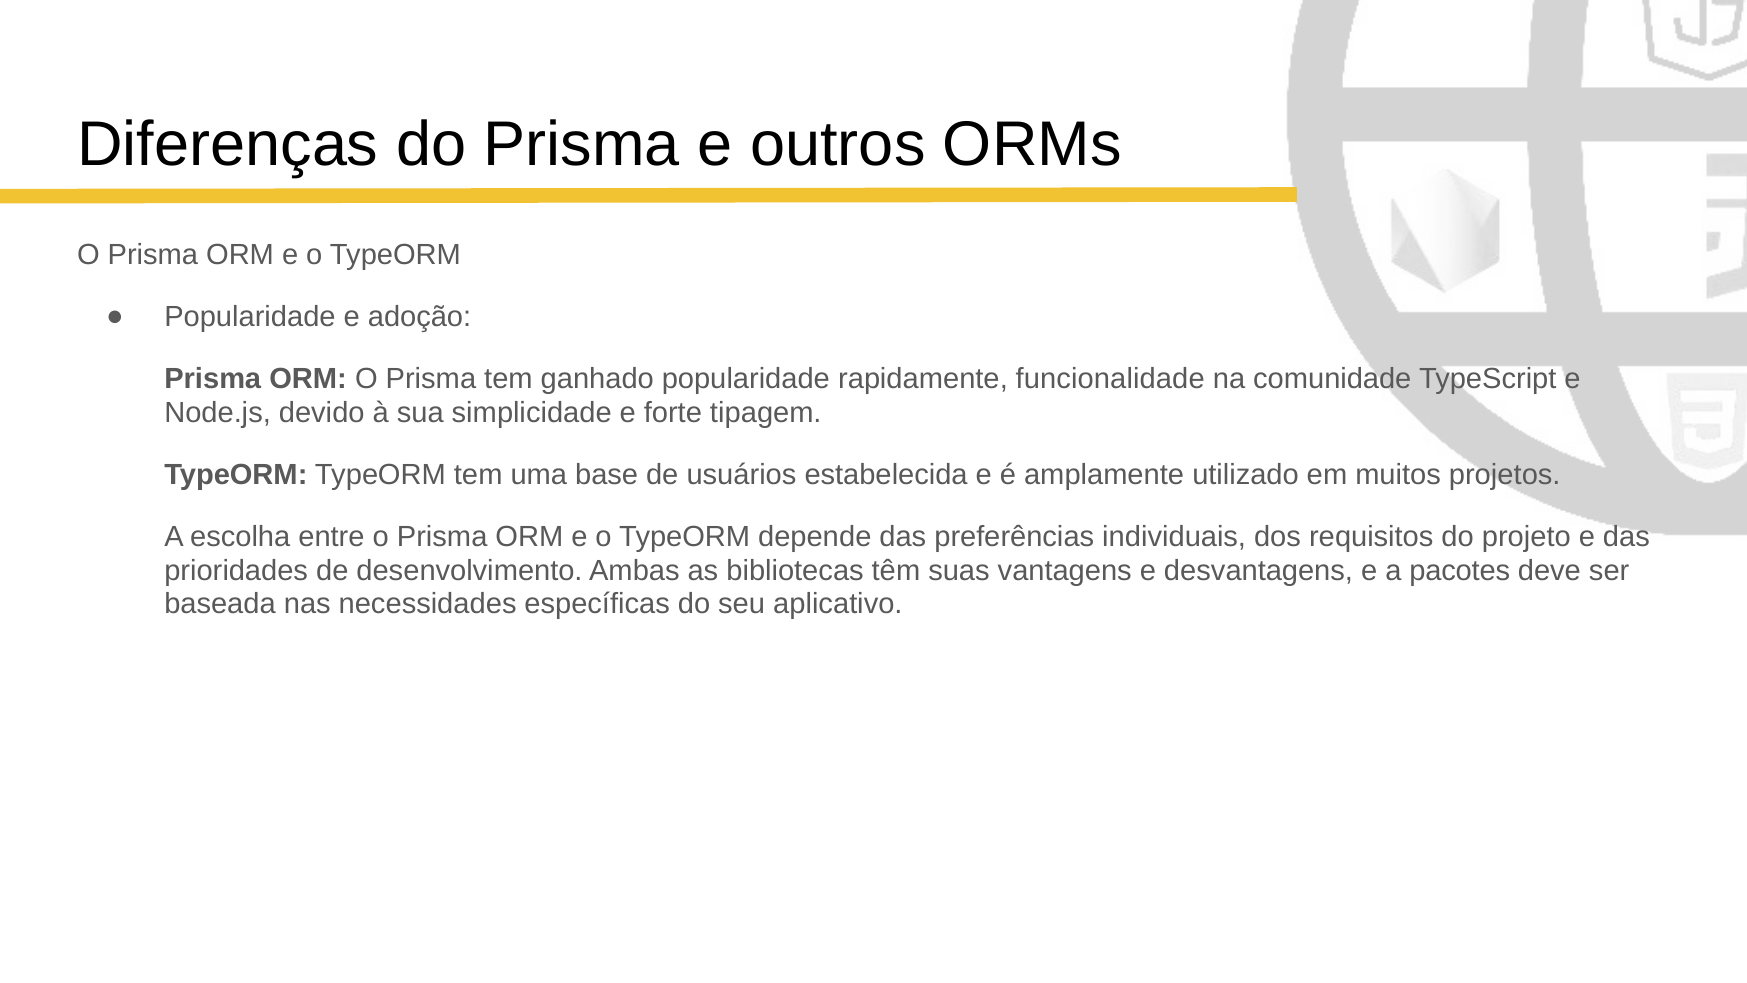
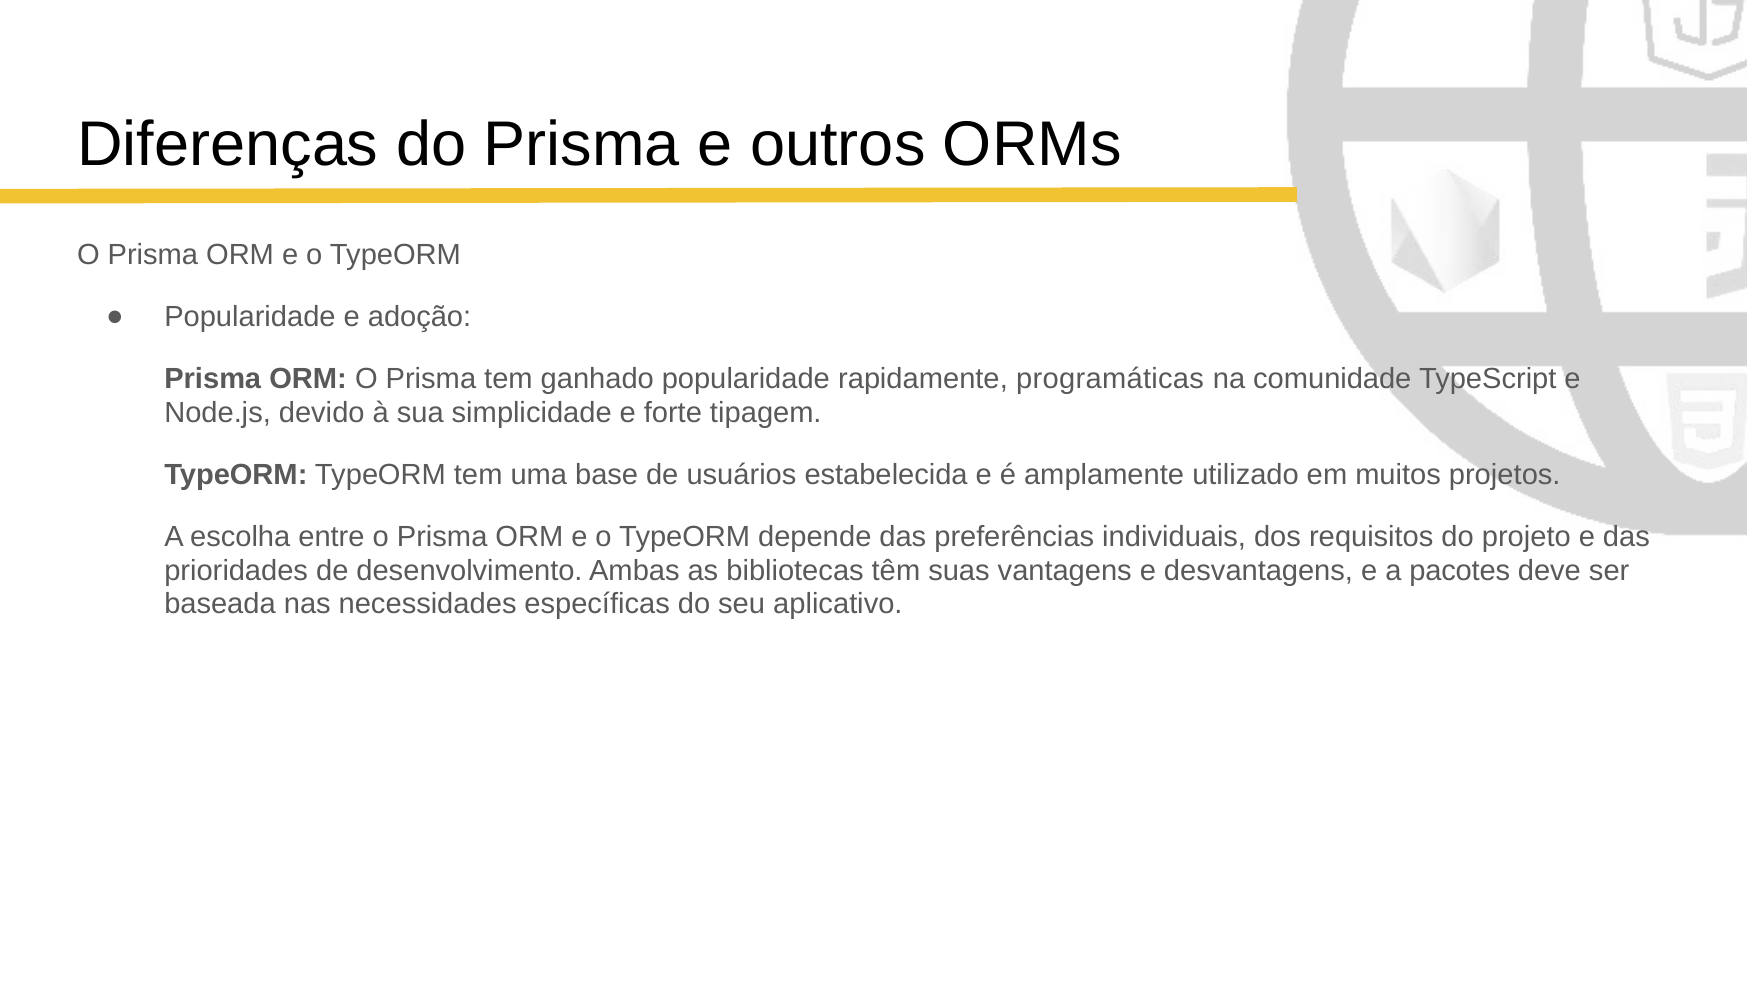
funcionalidade: funcionalidade -> programáticas
